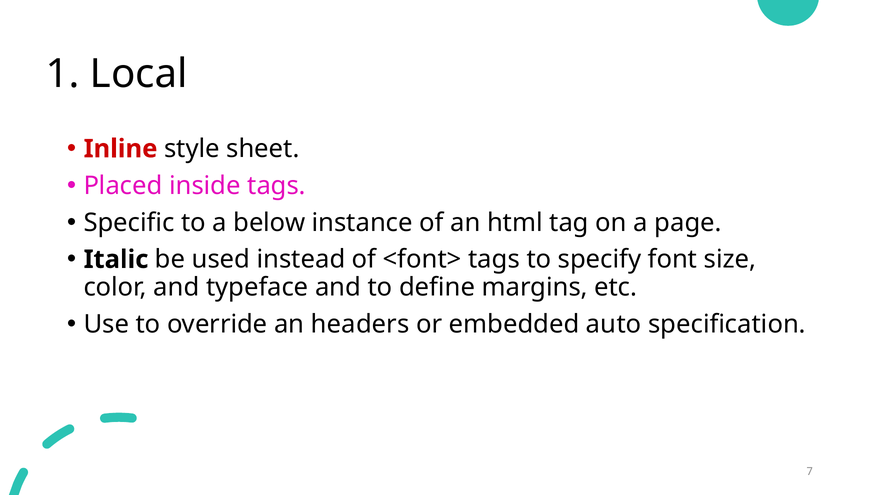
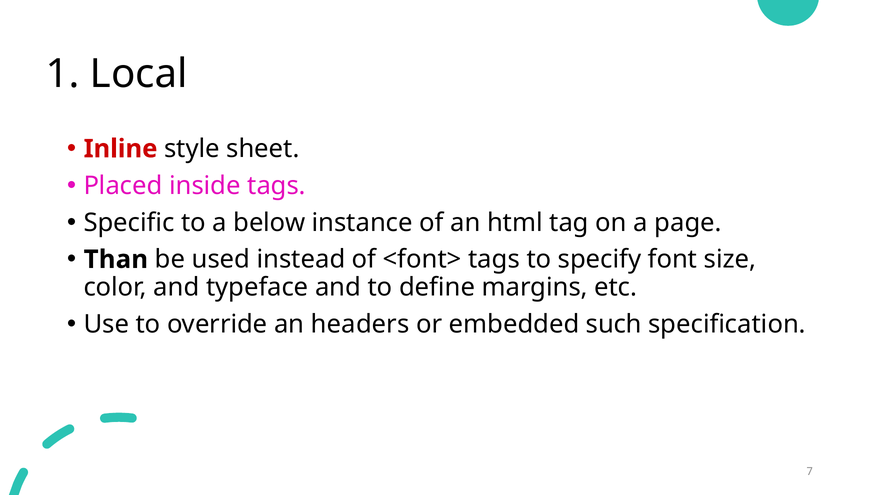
Italic: Italic -> Than
auto: auto -> such
